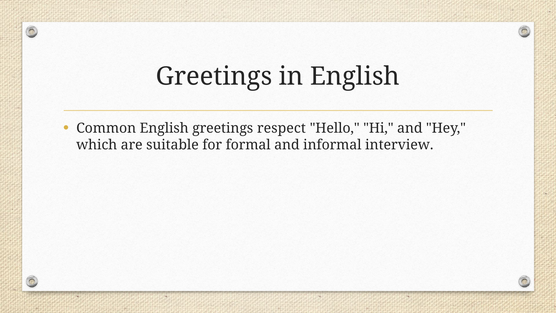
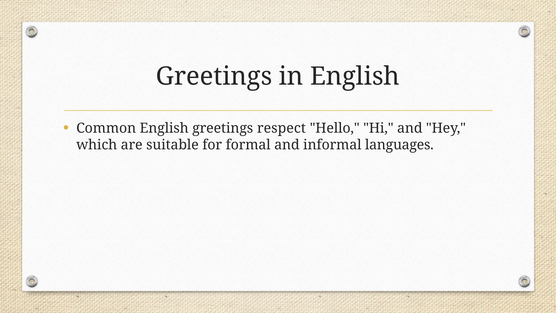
interview: interview -> languages
